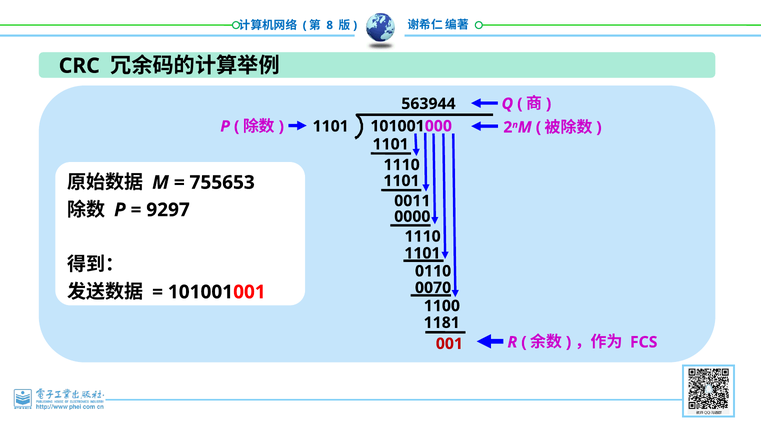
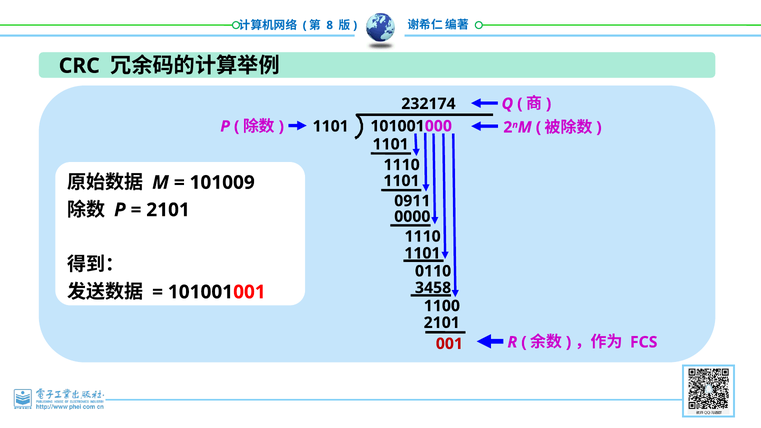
563944: 563944 -> 232174
755653: 755653 -> 101009
0011: 0011 -> 0911
9297 at (168, 210): 9297 -> 2101
0070: 0070 -> 3458
1181 at (442, 323): 1181 -> 2101
